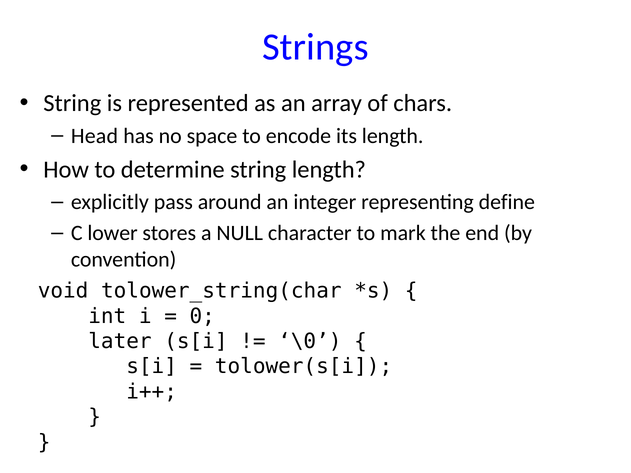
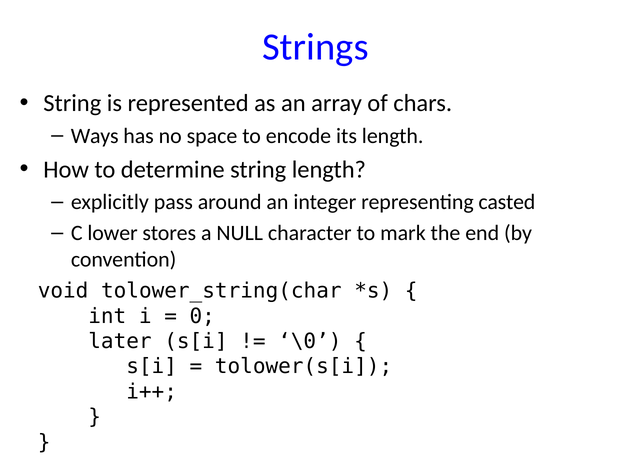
Head: Head -> Ways
define: define -> casted
